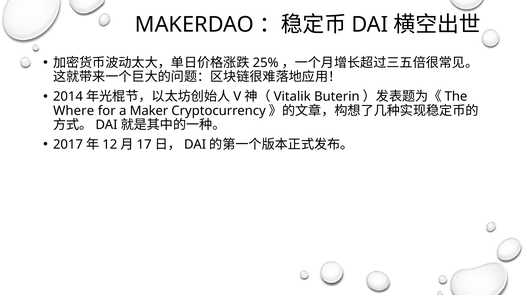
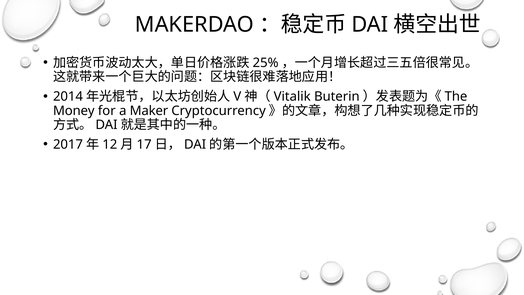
Where: Where -> Money
